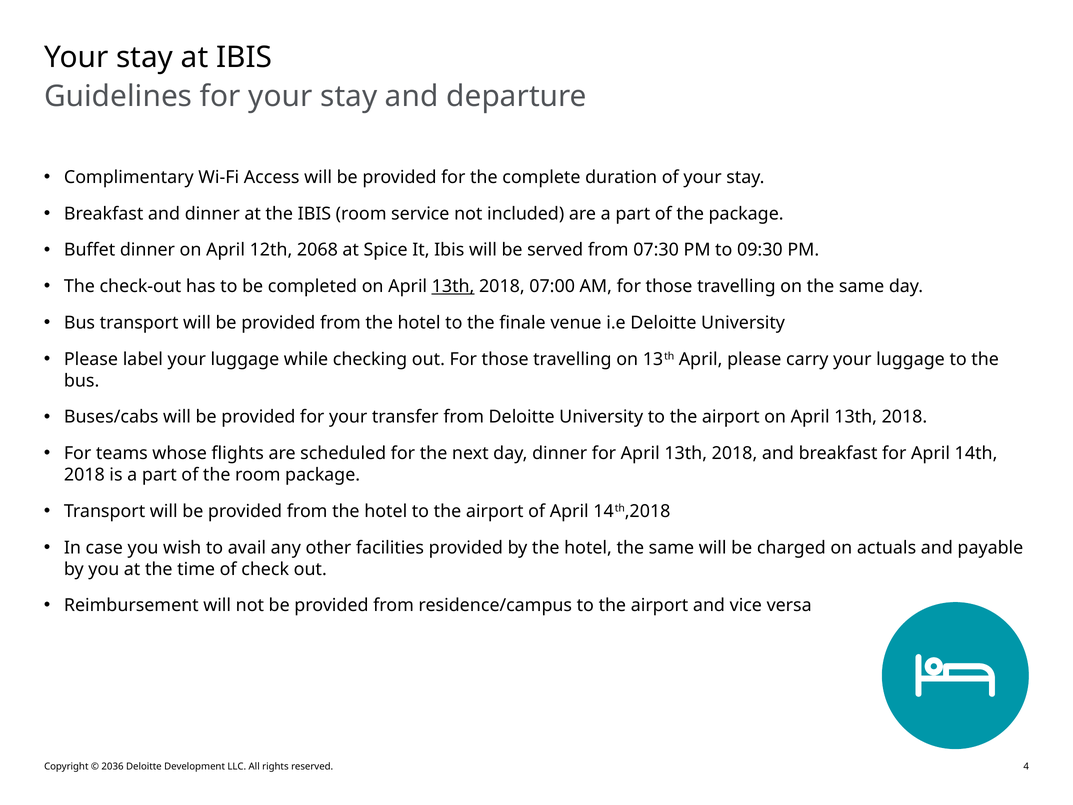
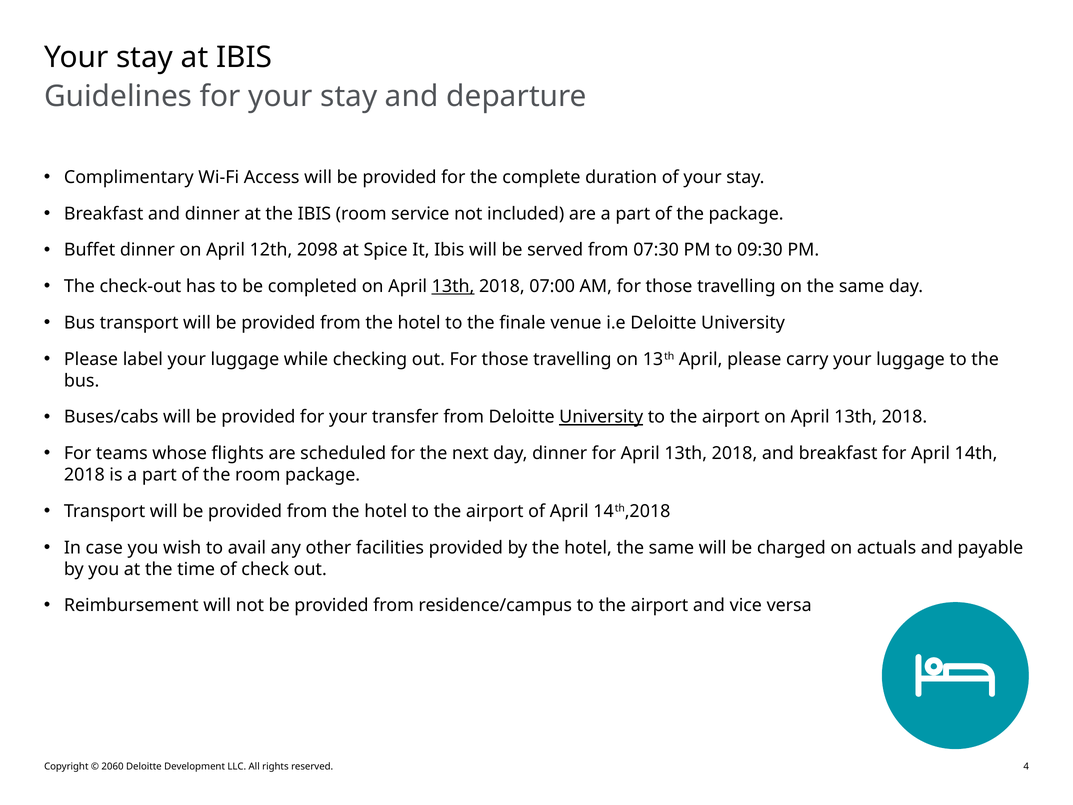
2068: 2068 -> 2098
University at (601, 417) underline: none -> present
2036: 2036 -> 2060
